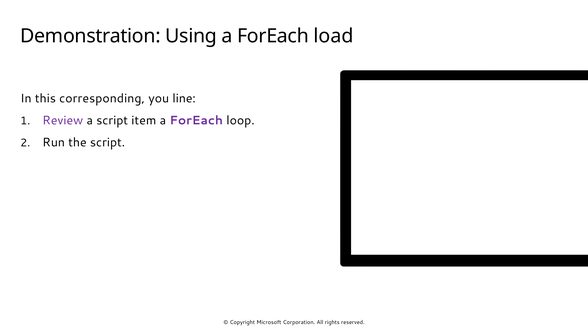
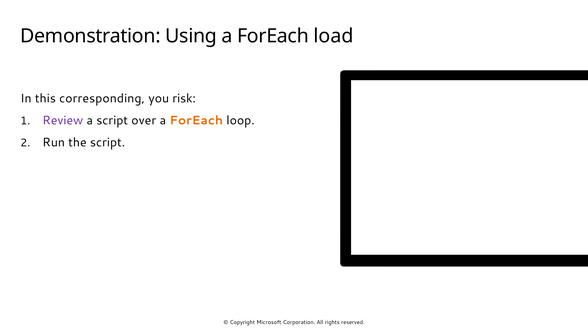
line: line -> risk
item: item -> over
ForEach at (196, 120) colour: purple -> orange
